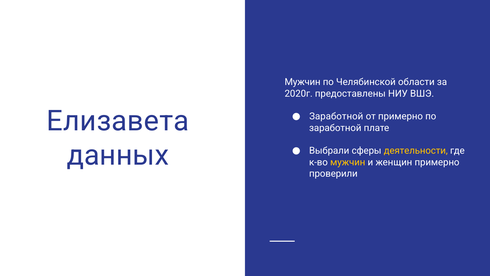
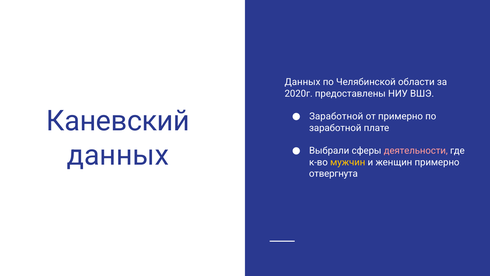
Мужчин at (303, 82): Мужчин -> Данных
Елизавета: Елизавета -> Каневский
деятельности colour: yellow -> pink
проверили: проверили -> отвергнута
